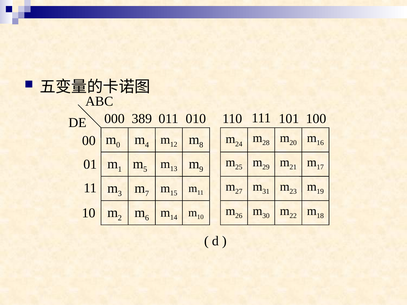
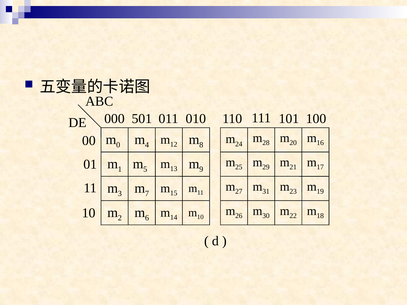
389: 389 -> 501
